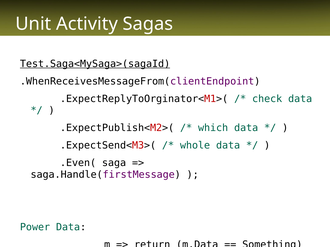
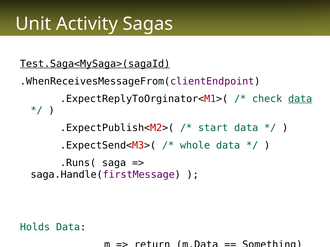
data at (300, 99) underline: none -> present
which: which -> start
.Even(: .Even( -> .Runs(
Power: Power -> Holds
